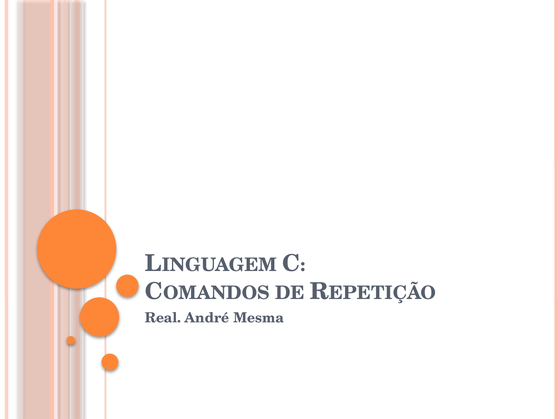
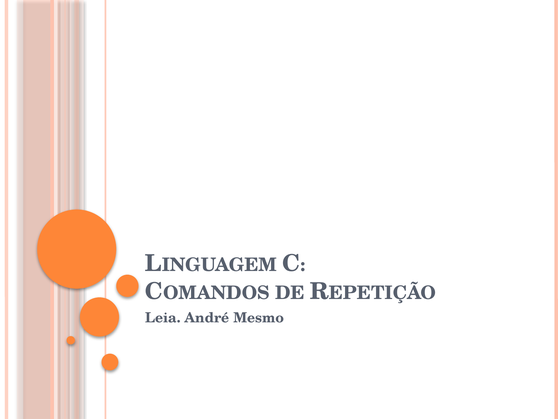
Real: Real -> Leia
Mesma: Mesma -> Mesmo
